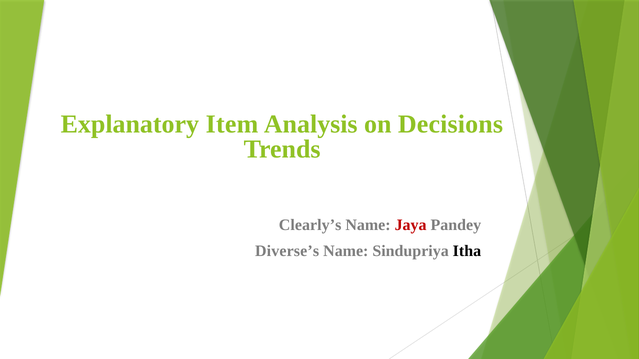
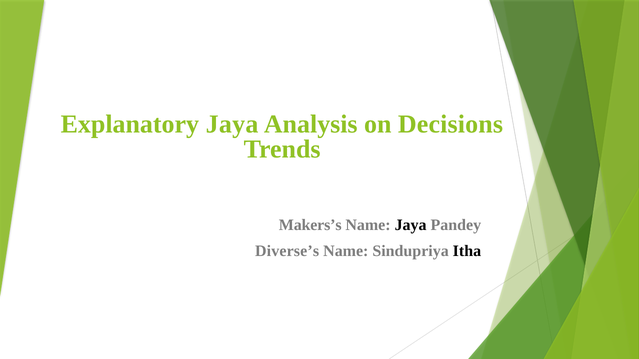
Explanatory Item: Item -> Jaya
Clearly’s: Clearly’s -> Makers’s
Jaya at (411, 225) colour: red -> black
